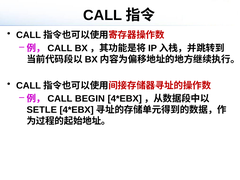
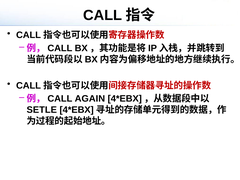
BEGIN: BEGIN -> AGAIN
